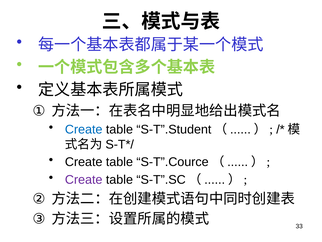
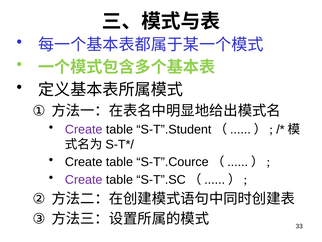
Create at (84, 129) colour: blue -> purple
